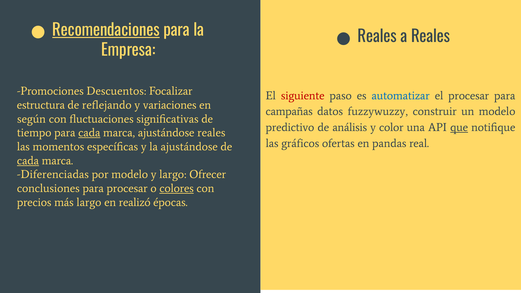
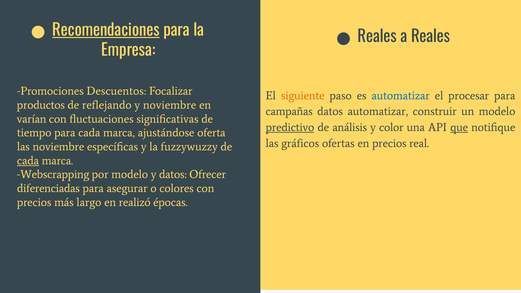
siguiente colour: red -> orange
estructura: estructura -> productos
y variaciones: variaciones -> noviembre
datos fuzzywuzzy: fuzzywuzzy -> automatizar
según: según -> varían
predictivo underline: none -> present
cada at (89, 133) underline: present -> none
ajustándose reales: reales -> oferta
en pandas: pandas -> precios
las momentos: momentos -> noviembre
la ajustándose: ajustándose -> fuzzywuzzy
Diferenciadas: Diferenciadas -> Webscrapping
y largo: largo -> datos
conclusiones: conclusiones -> diferenciadas
para procesar: procesar -> asegurar
colores underline: present -> none
